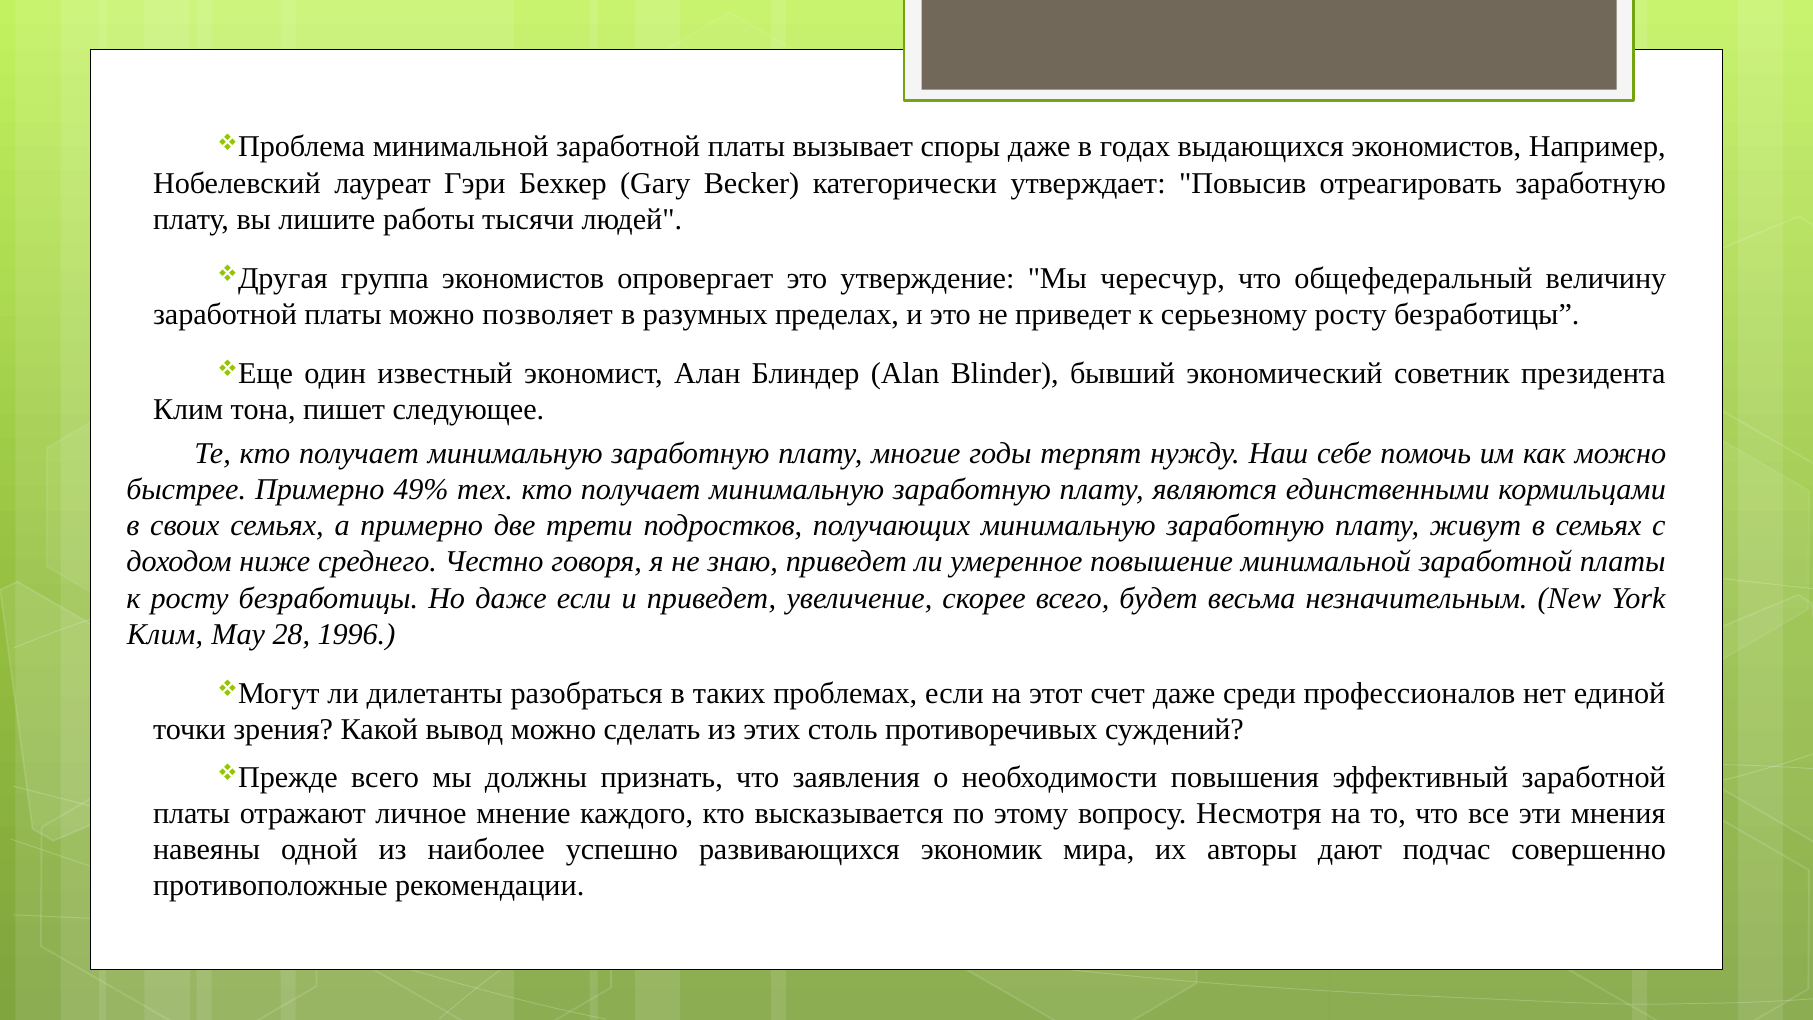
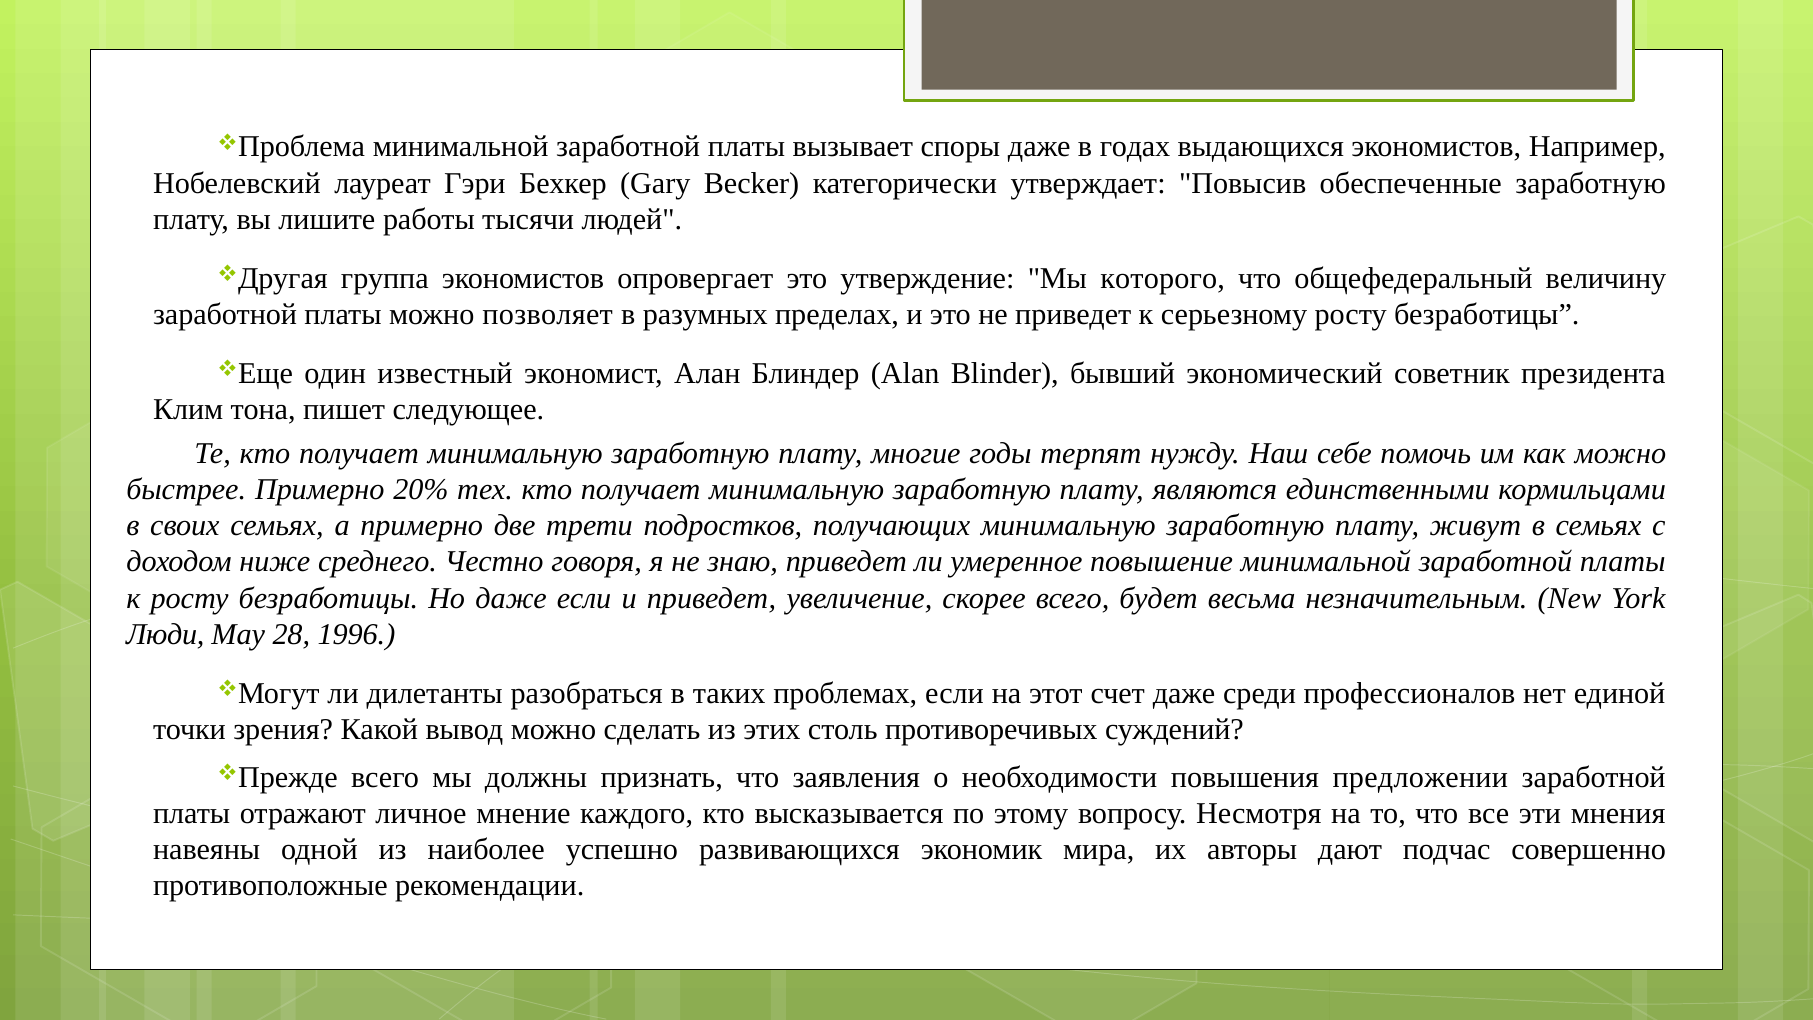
отреагировать: отреагировать -> обеспеченные
чересчур: чересчур -> которого
49%: 49% -> 20%
Клим at (165, 634): Клим -> Люди
эффективный: эффективный -> предложении
